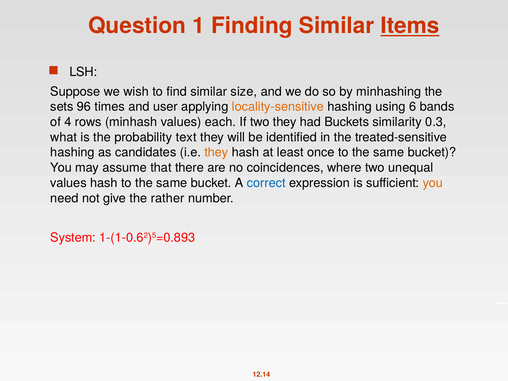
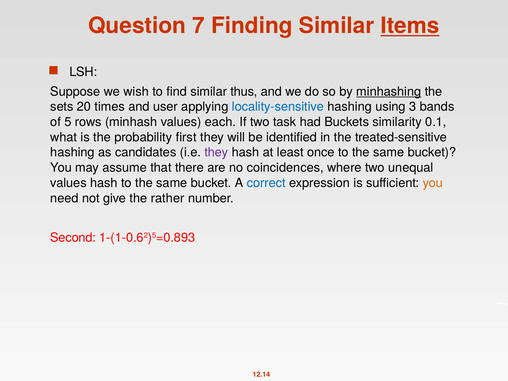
1: 1 -> 7
size: size -> thus
minhashing underline: none -> present
96: 96 -> 20
locality-sensitive colour: orange -> blue
6: 6 -> 3
4: 4 -> 5
two they: they -> task
0.3: 0.3 -> 0.1
text: text -> first
they at (216, 152) colour: orange -> purple
System: System -> Second
